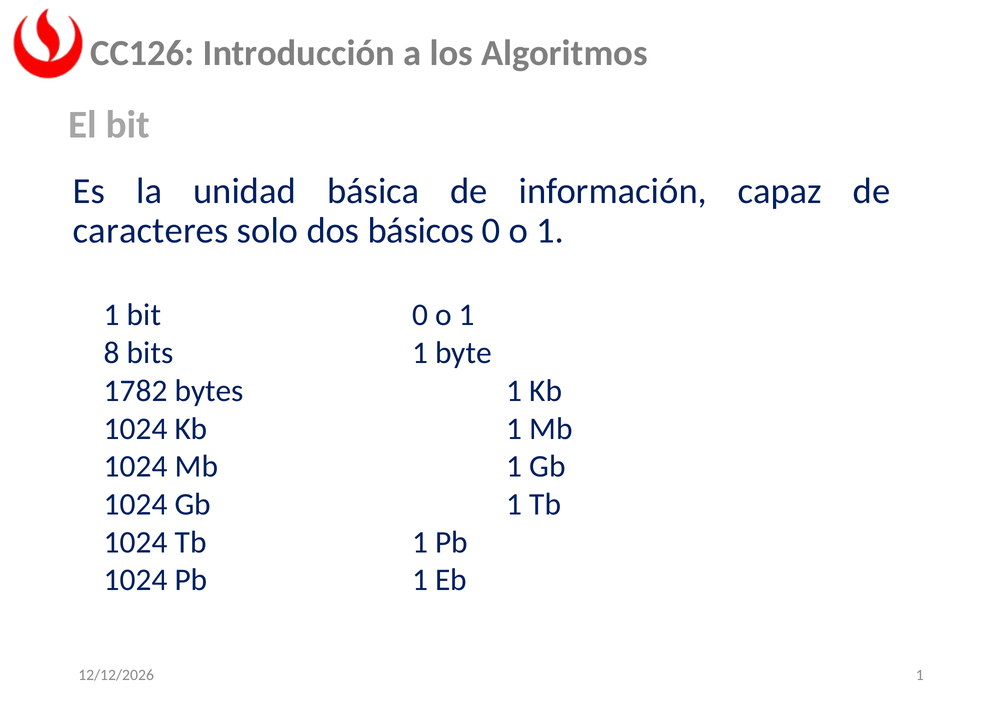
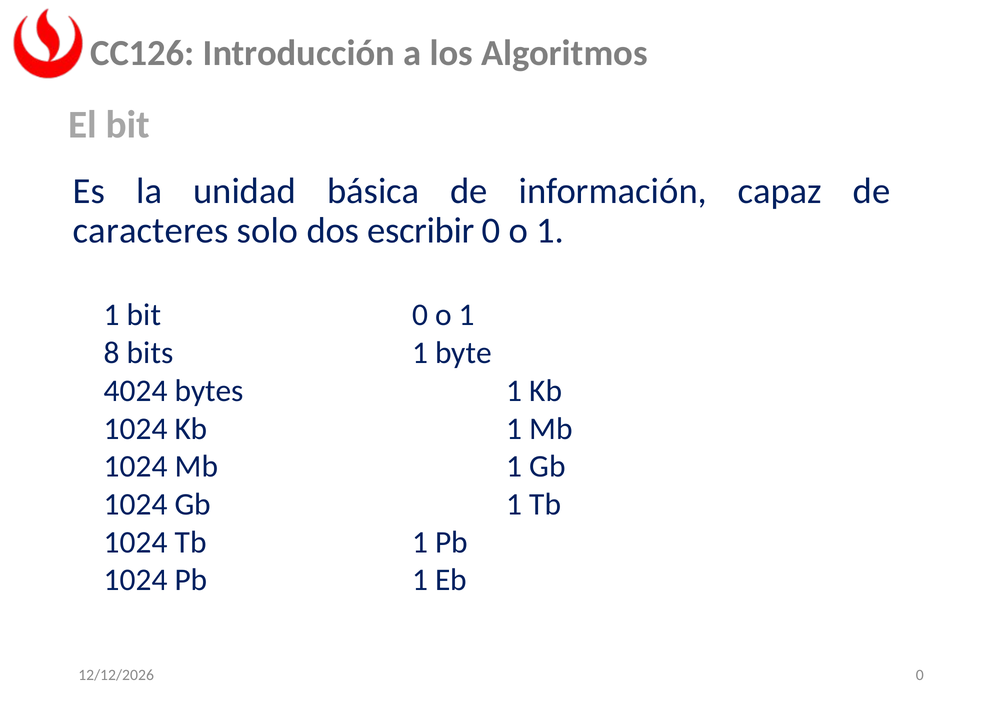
básicos: básicos -> escribir
1782: 1782 -> 4024
1 at (920, 675): 1 -> 0
